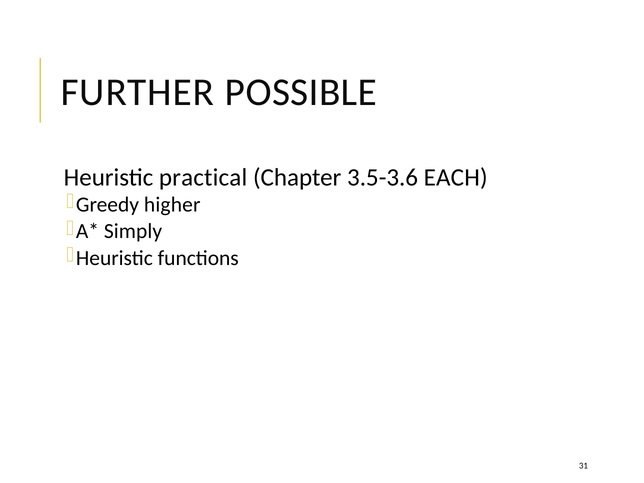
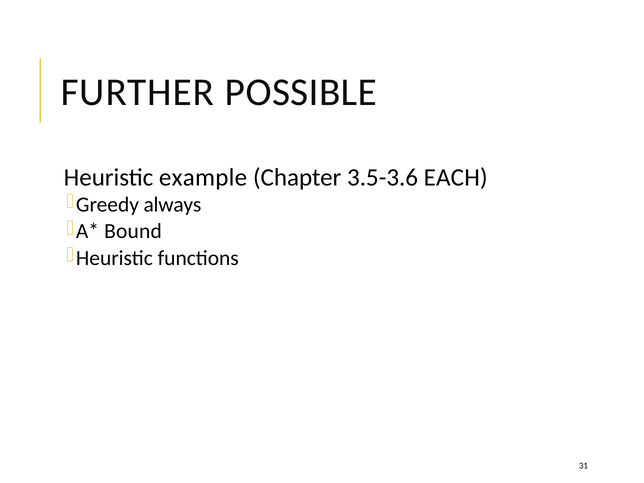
practical: practical -> example
higher: higher -> always
Simply: Simply -> Bound
